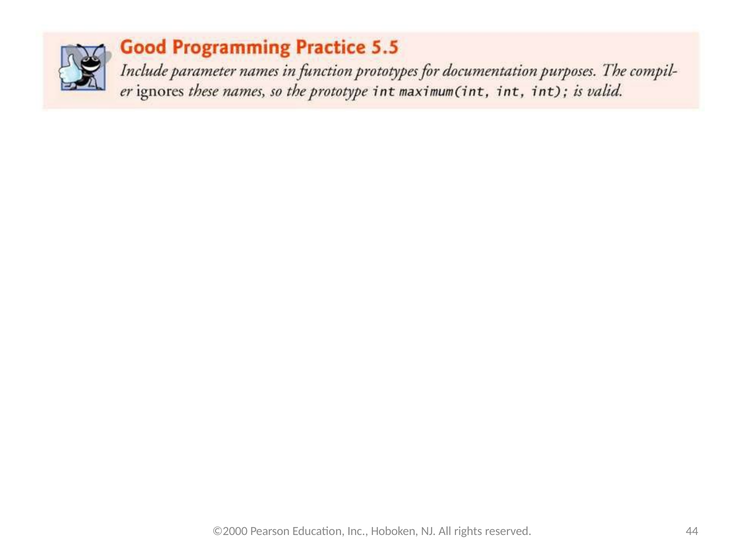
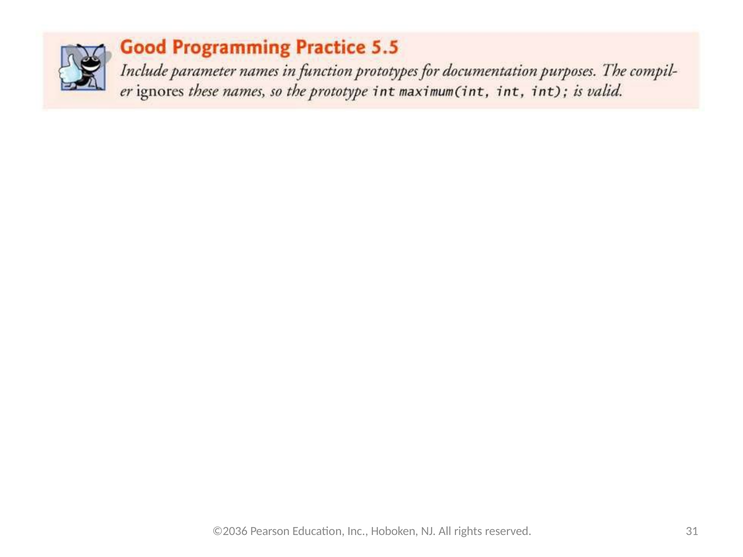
©2000: ©2000 -> ©2036
44: 44 -> 31
